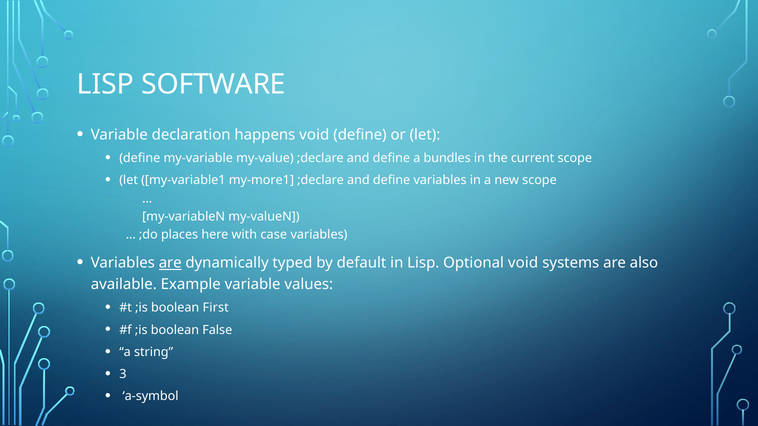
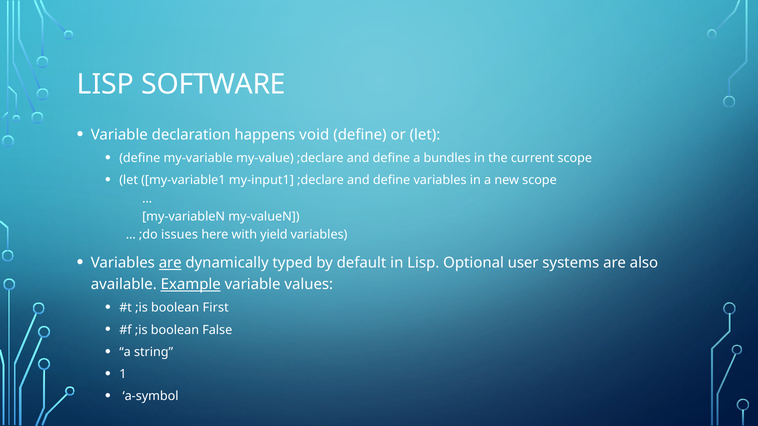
my-more1: my-more1 -> my-input1
places: places -> issues
case: case -> yield
Optional void: void -> user
Example underline: none -> present
3: 3 -> 1
